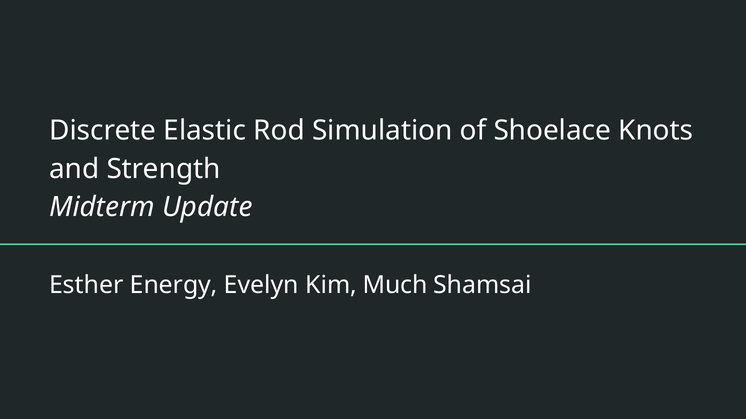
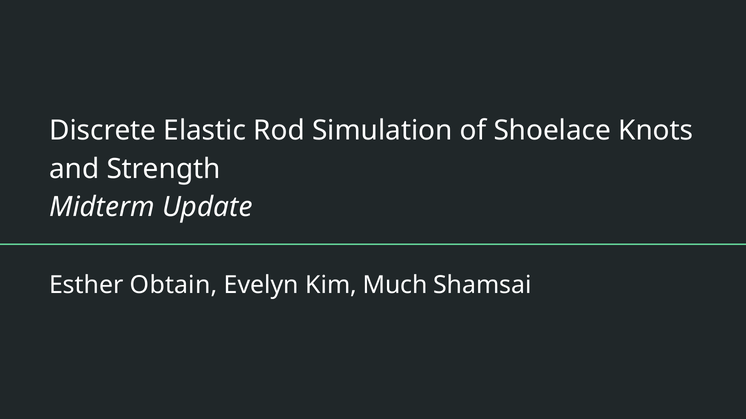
Energy: Energy -> Obtain
